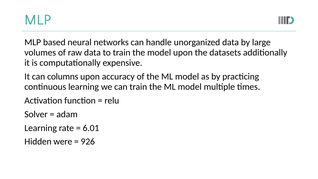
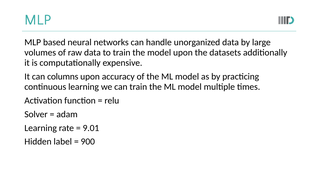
6.01: 6.01 -> 9.01
were: were -> label
926: 926 -> 900
